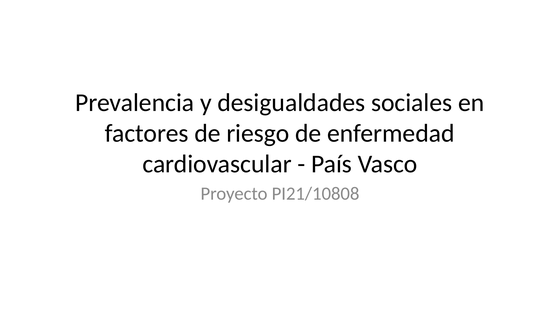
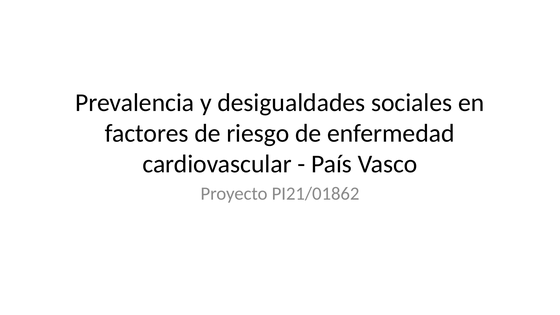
PI21/10808: PI21/10808 -> PI21/01862
